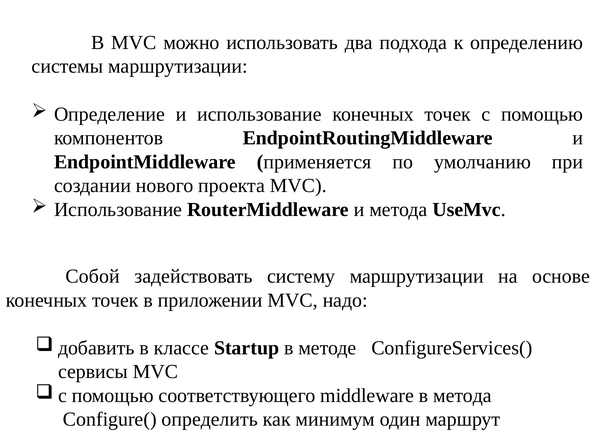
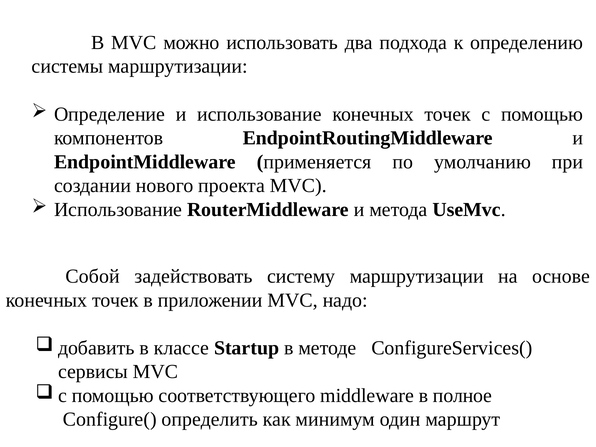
в метода: метода -> полное
